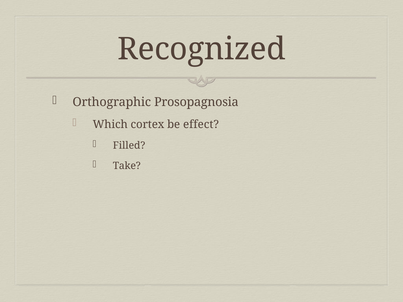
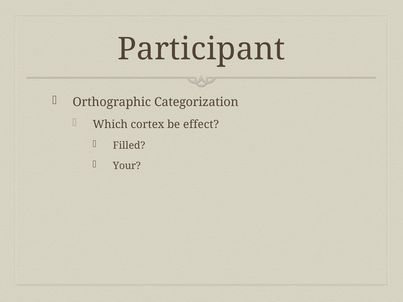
Recognized: Recognized -> Participant
Prosopagnosia: Prosopagnosia -> Categorization
Take: Take -> Your
